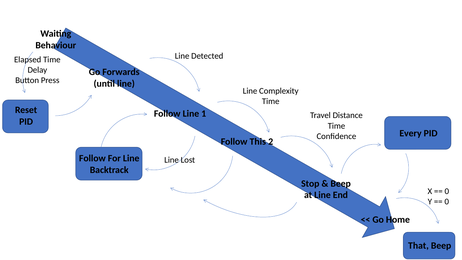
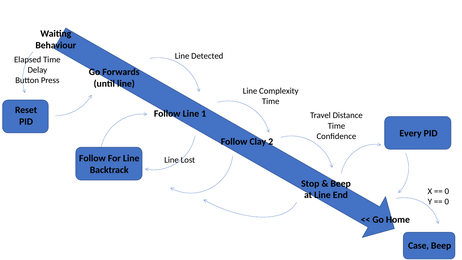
This: This -> Clay
That: That -> Case
